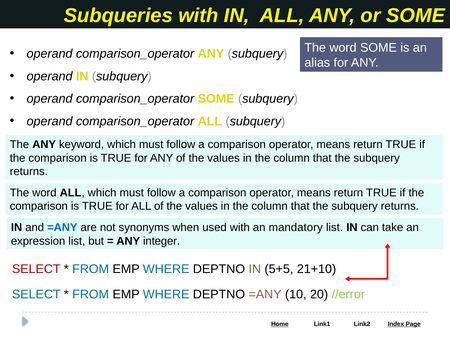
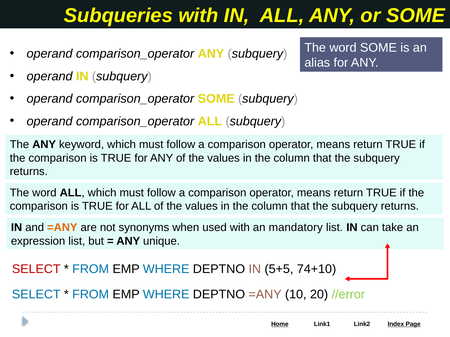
=ANY at (62, 228) colour: blue -> orange
integer: integer -> unique
21+10: 21+10 -> 74+10
